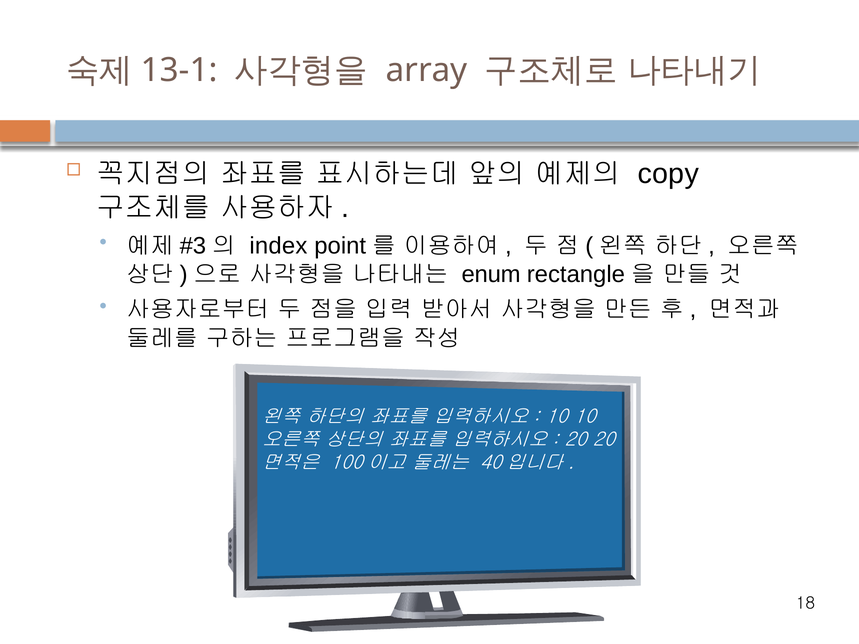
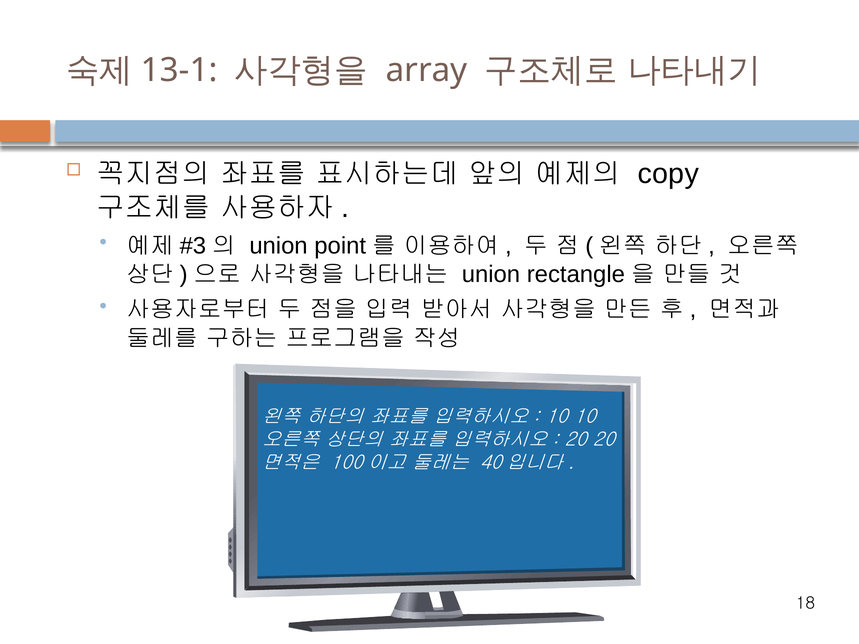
index at (278, 246): index -> union
enum at (491, 274): enum -> union
